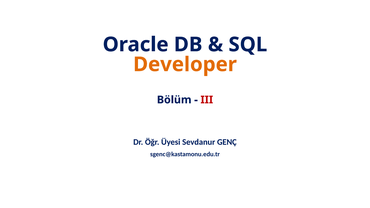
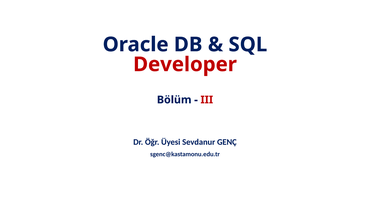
Developer colour: orange -> red
